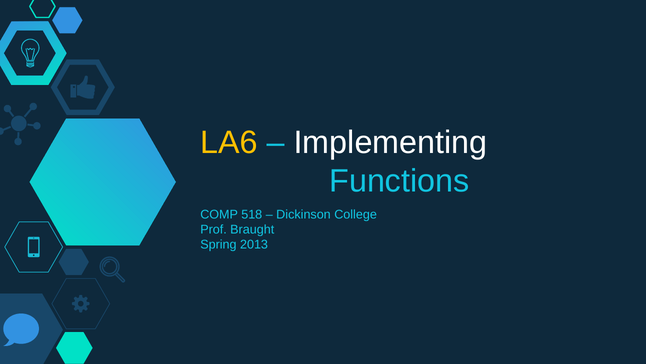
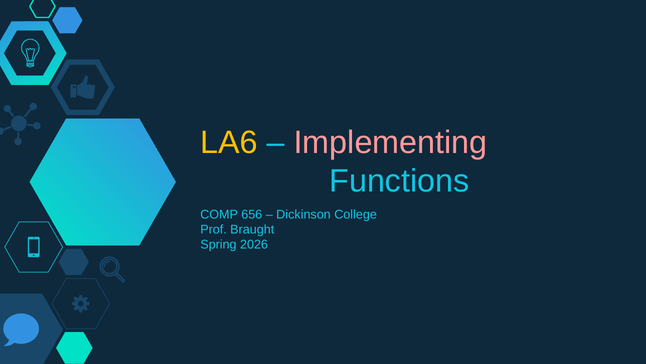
Implementing colour: white -> pink
518: 518 -> 656
2013: 2013 -> 2026
